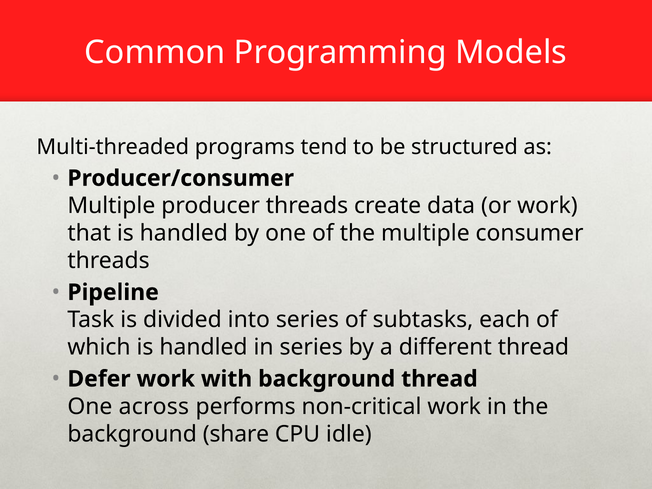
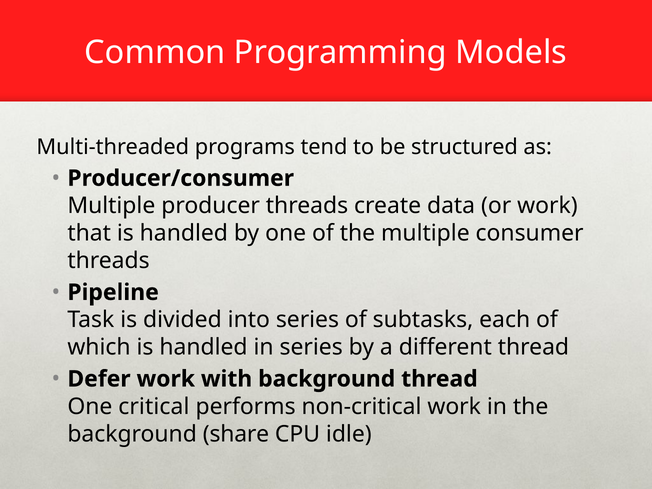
across: across -> critical
